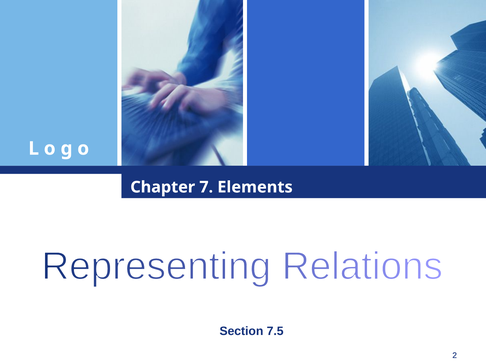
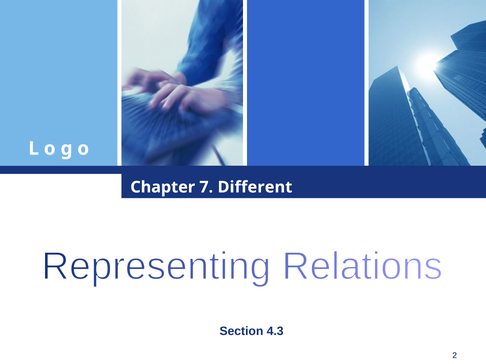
Elements: Elements -> Different
7.5: 7.5 -> 4.3
